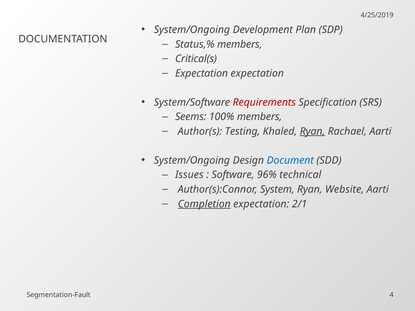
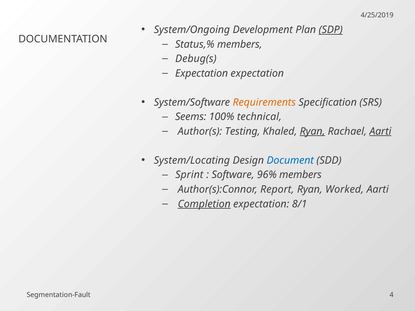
SDP underline: none -> present
Critical(s: Critical(s -> Debug(s
Requirements colour: red -> orange
100% members: members -> technical
Aarti at (380, 131) underline: none -> present
System/Ongoing at (192, 161): System/Ongoing -> System/Locating
Issues: Issues -> Sprint
96% technical: technical -> members
System: System -> Report
Website: Website -> Worked
2/1: 2/1 -> 8/1
